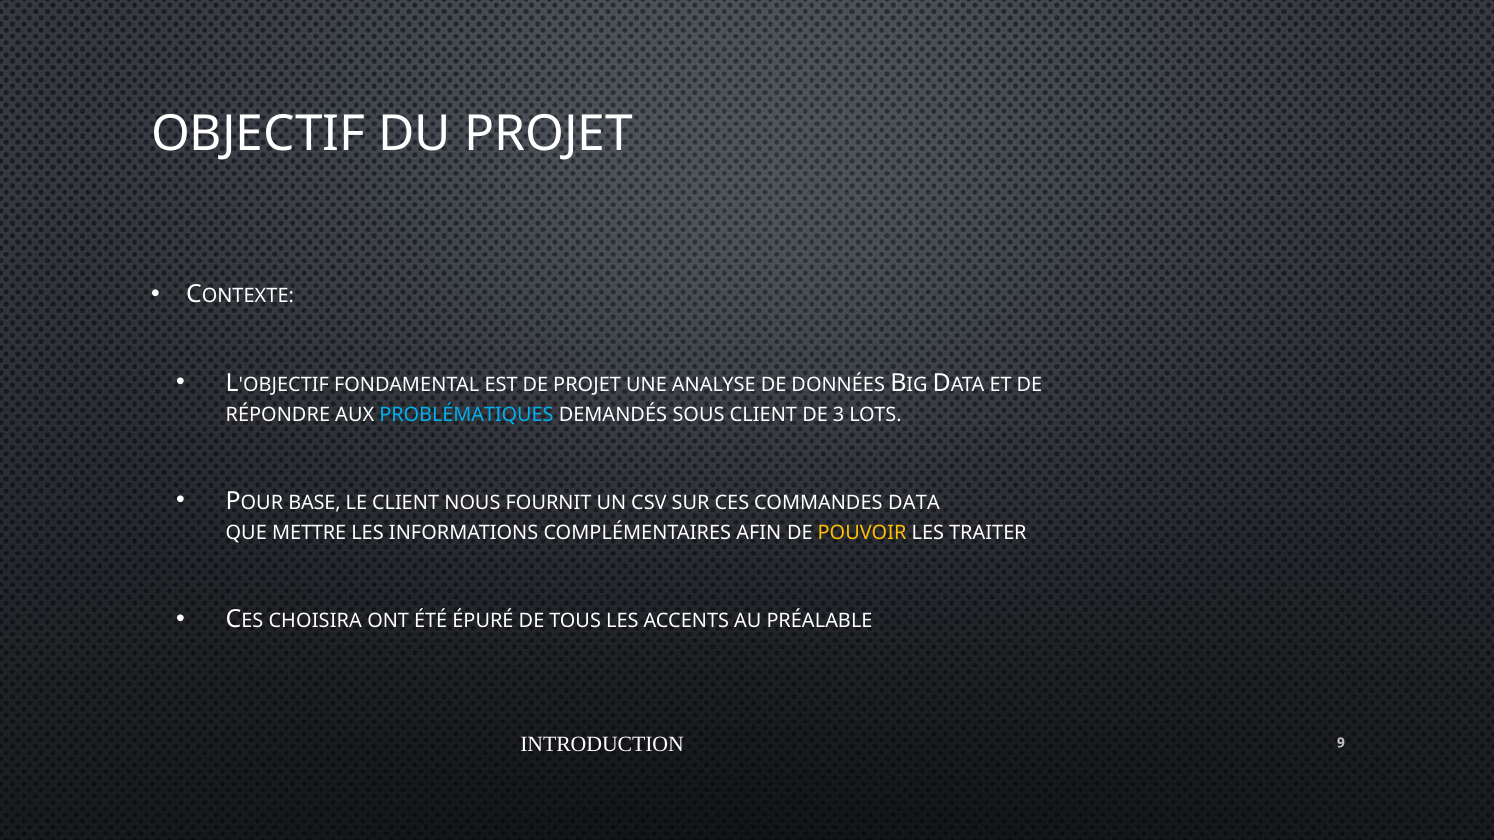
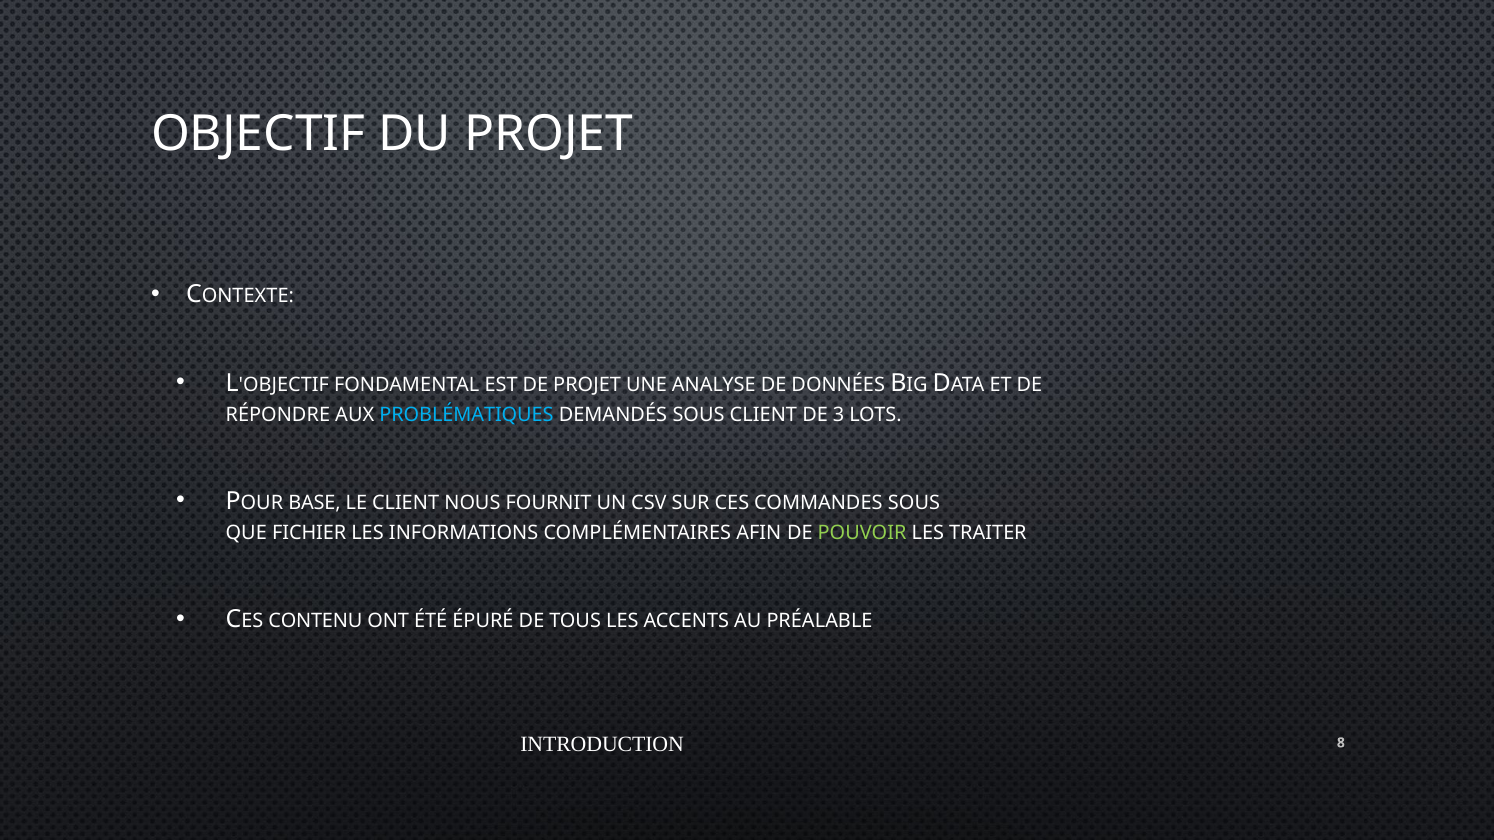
COMMANDES DATA: DATA -> SOUS
METTRE: METTRE -> FICHIER
POUVOIR colour: yellow -> light green
CHOISIRA: CHOISIRA -> CONTENU
9: 9 -> 8
